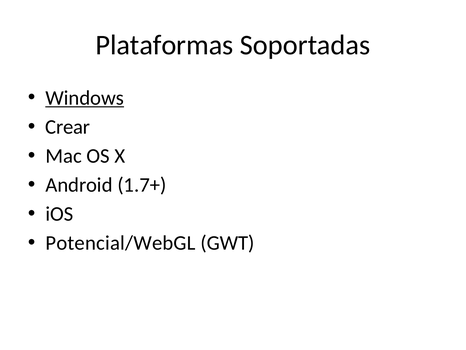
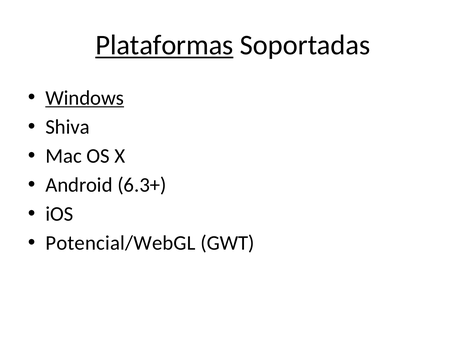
Plataformas underline: none -> present
Crear: Crear -> Shiva
1.7+: 1.7+ -> 6.3+
